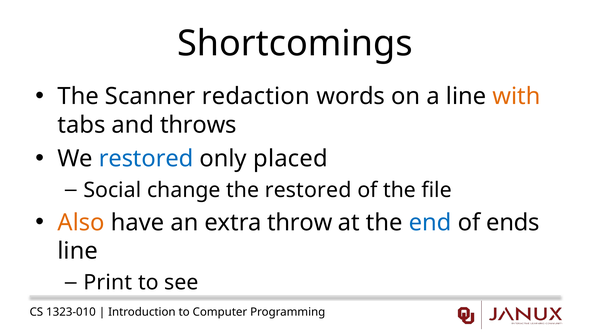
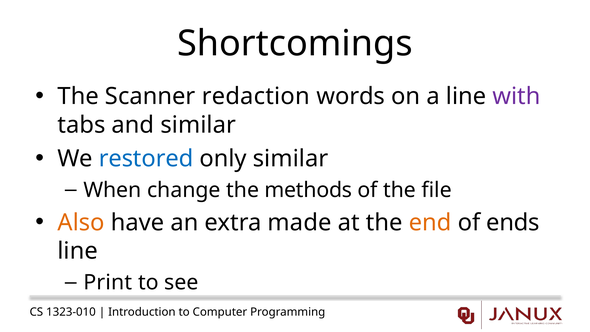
with colour: orange -> purple
and throws: throws -> similar
only placed: placed -> similar
Social: Social -> When
the restored: restored -> methods
throw: throw -> made
end colour: blue -> orange
